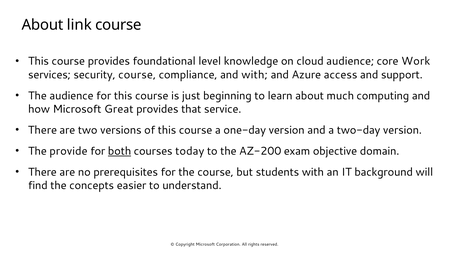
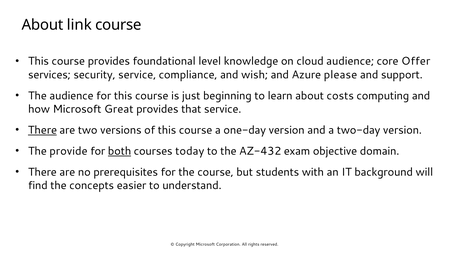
Work: Work -> Offer
security course: course -> service
and with: with -> wish
access: access -> please
much: much -> costs
There at (42, 130) underline: none -> present
AZ-200: AZ-200 -> AZ-432
